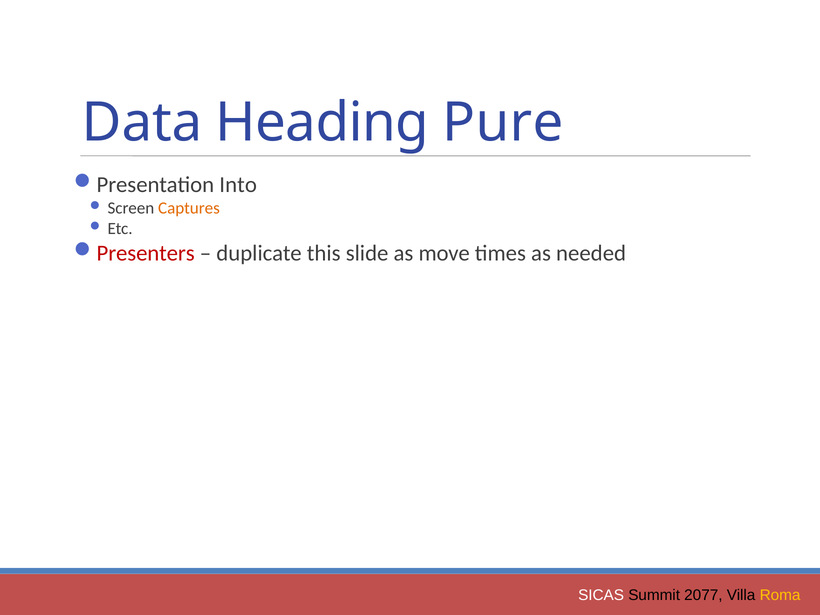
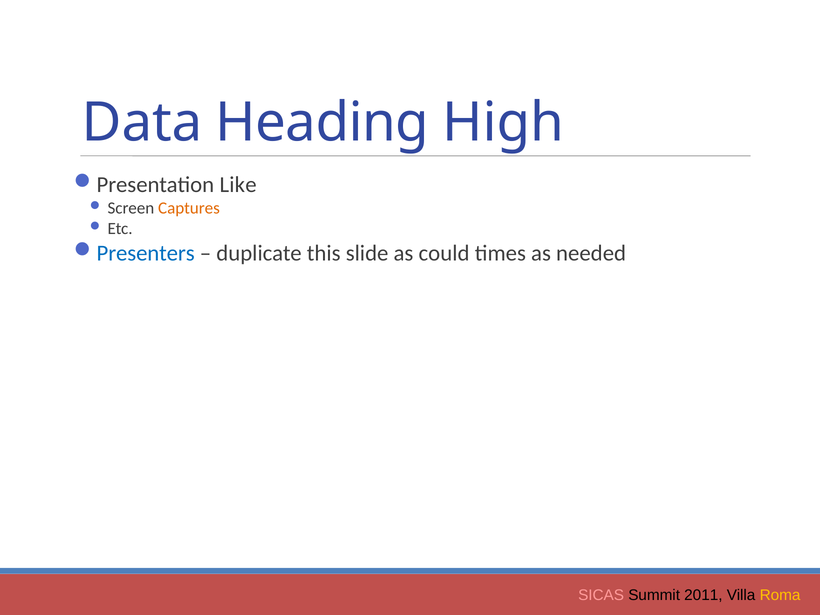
Pure: Pure -> High
Into: Into -> Like
Presenters colour: red -> blue
move: move -> could
SICAS colour: white -> pink
2077: 2077 -> 2011
